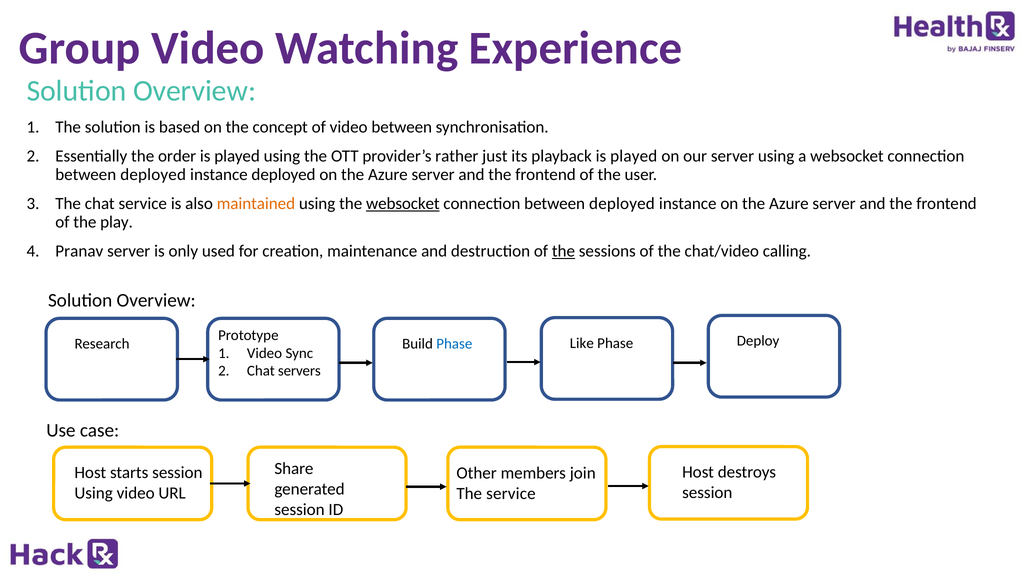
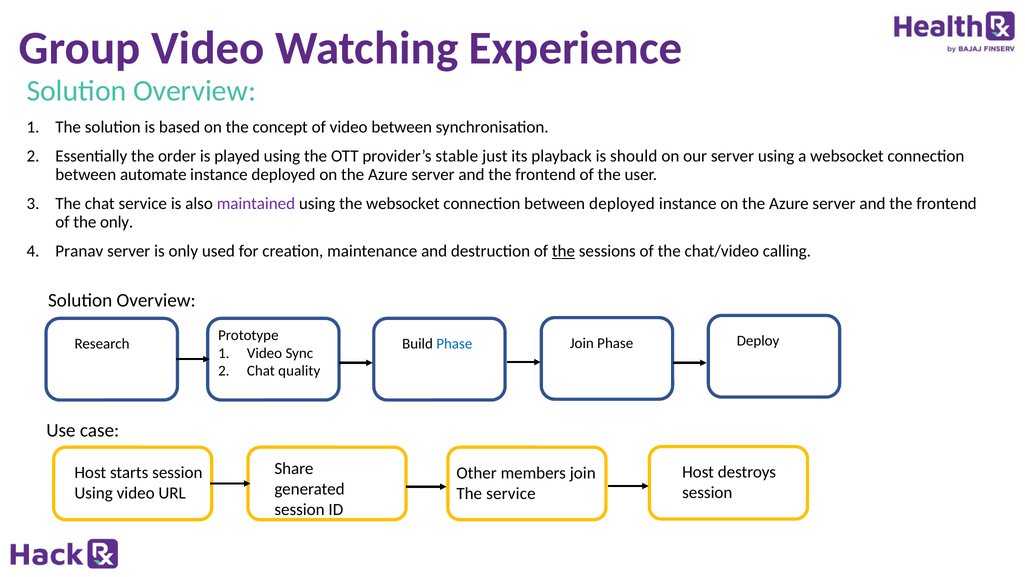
rather: rather -> stable
playback is played: played -> should
deployed at (153, 174): deployed -> automate
maintained colour: orange -> purple
websocket at (403, 203) underline: present -> none
the play: play -> only
Like at (582, 343): Like -> Join
servers: servers -> quality
